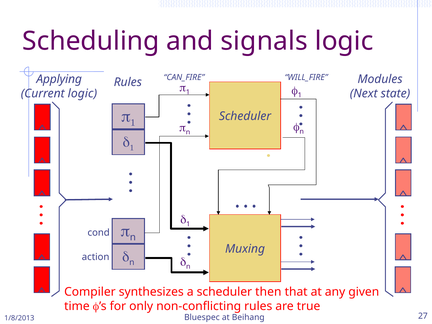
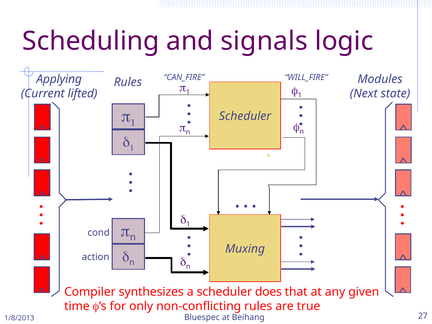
Current logic: logic -> lifted
then: then -> does
